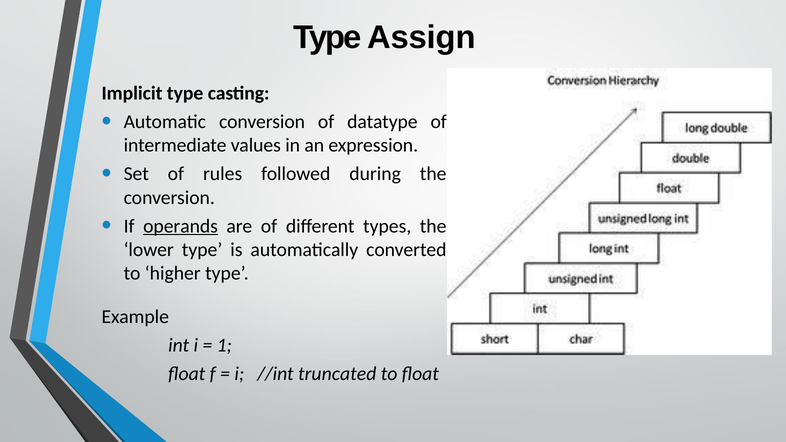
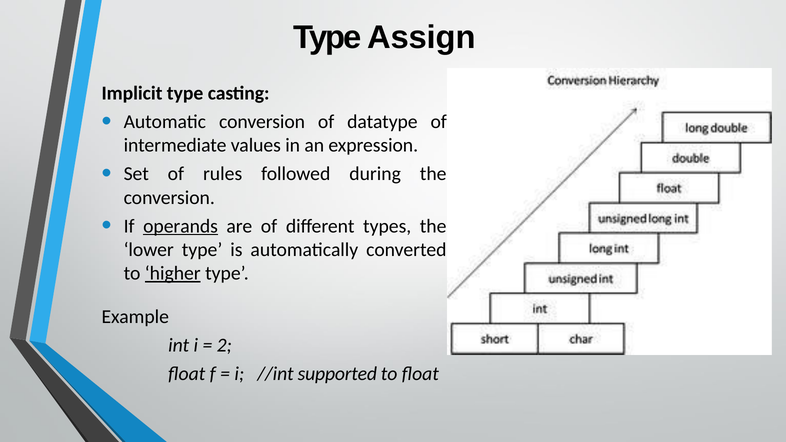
higher underline: none -> present
1: 1 -> 2
truncated: truncated -> supported
